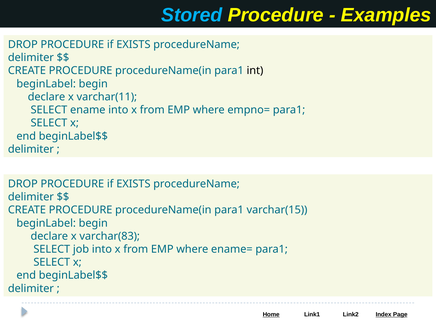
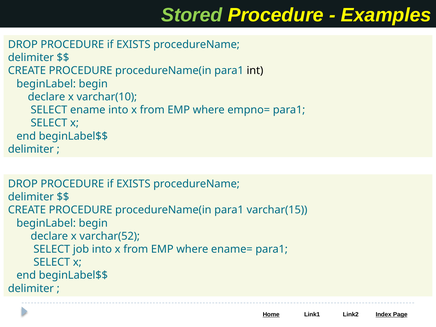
Stored colour: light blue -> light green
varchar(11: varchar(11 -> varchar(10
varchar(83: varchar(83 -> varchar(52
